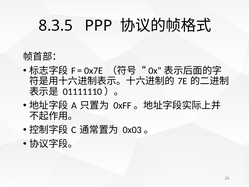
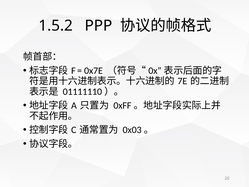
8.3.5: 8.3.5 -> 1.5.2
